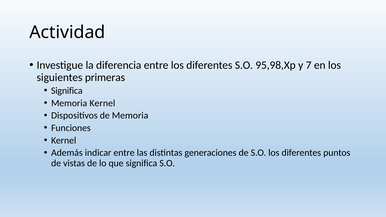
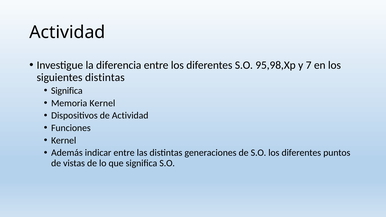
siguientes primeras: primeras -> distintas
de Memoria: Memoria -> Actividad
